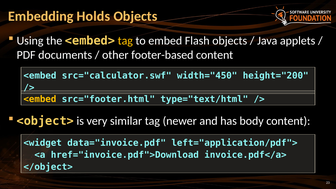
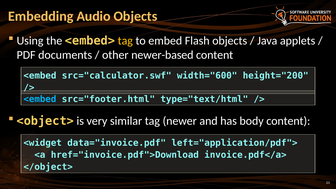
Holds: Holds -> Audio
footer-based: footer-based -> newer-based
width="450: width="450 -> width="600
<embed at (40, 99) colour: yellow -> light blue
